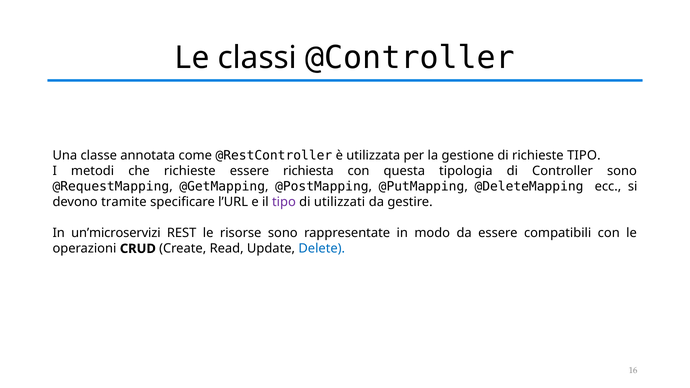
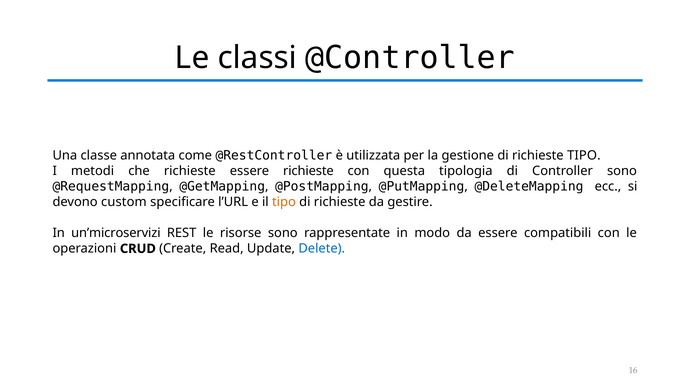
essere richiesta: richiesta -> richieste
tramite: tramite -> custom
tipo at (284, 202) colour: purple -> orange
utilizzati at (340, 202): utilizzati -> richieste
